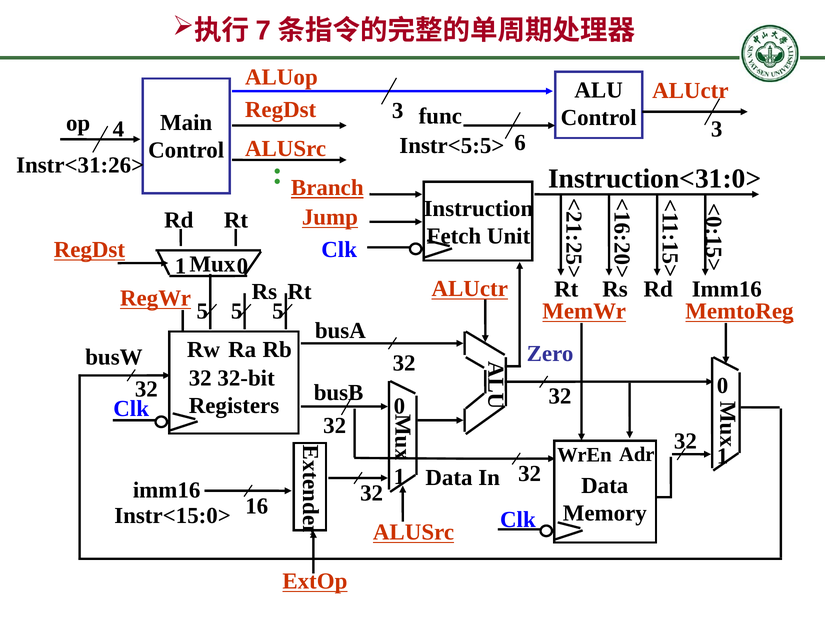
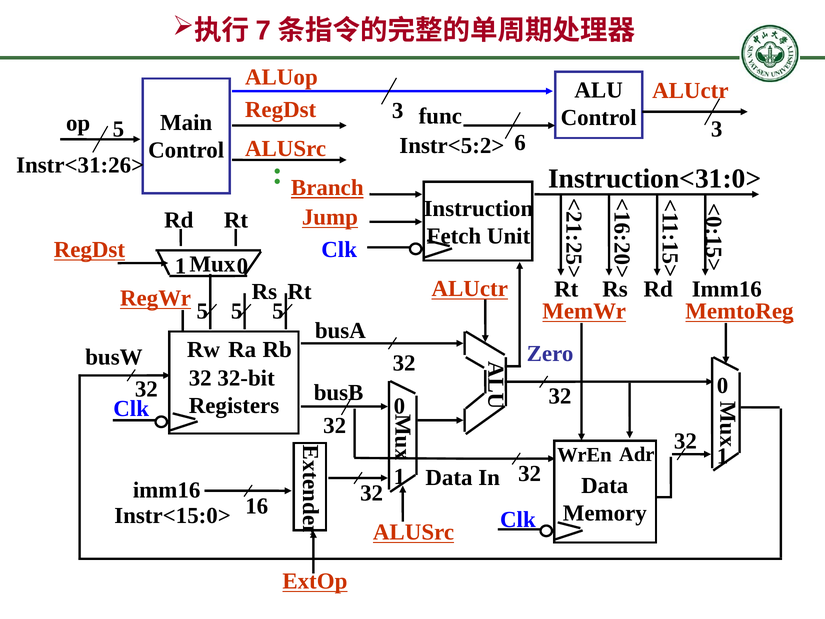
op 4: 4 -> 5
Instr<5:5>: Instr<5:5> -> Instr<5:2>
